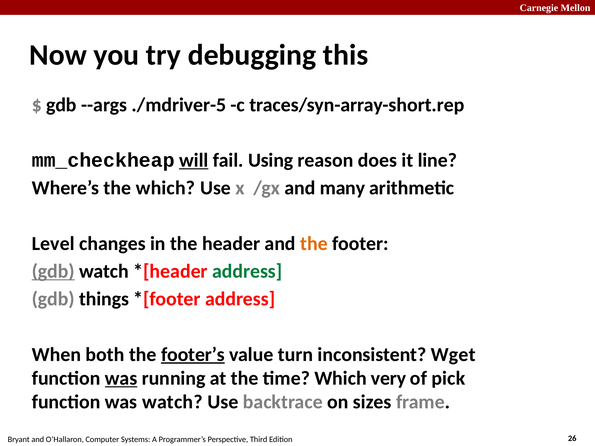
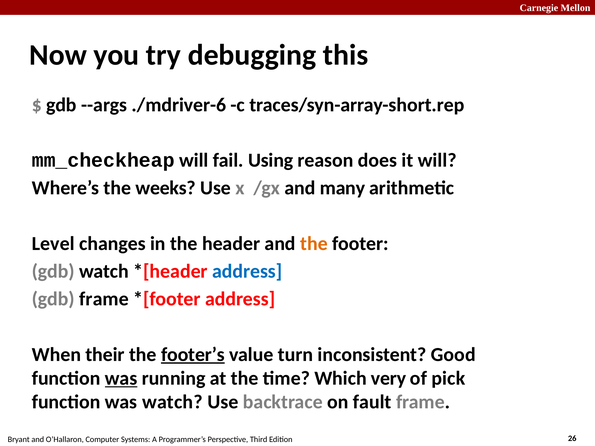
./mdriver-5: ./mdriver-5 -> ./mdriver-6
will at (194, 160) underline: present -> none
it line: line -> will
the which: which -> weeks
gdb at (53, 271) underline: present -> none
address at (247, 271) colour: green -> blue
gdb things: things -> frame
both: both -> their
Wget: Wget -> Good
sizes: sizes -> fault
